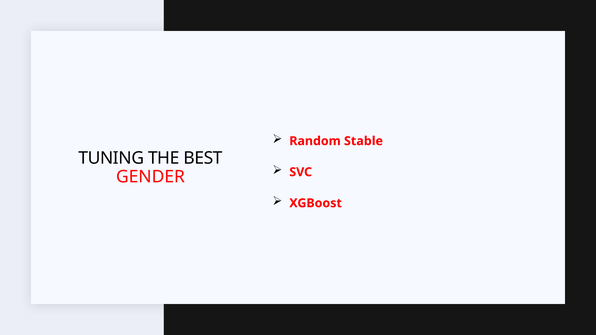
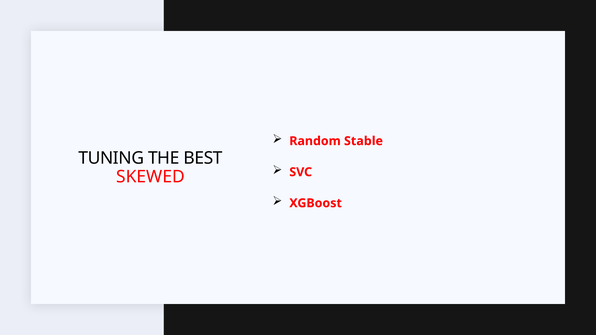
GENDER: GENDER -> SKEWED
